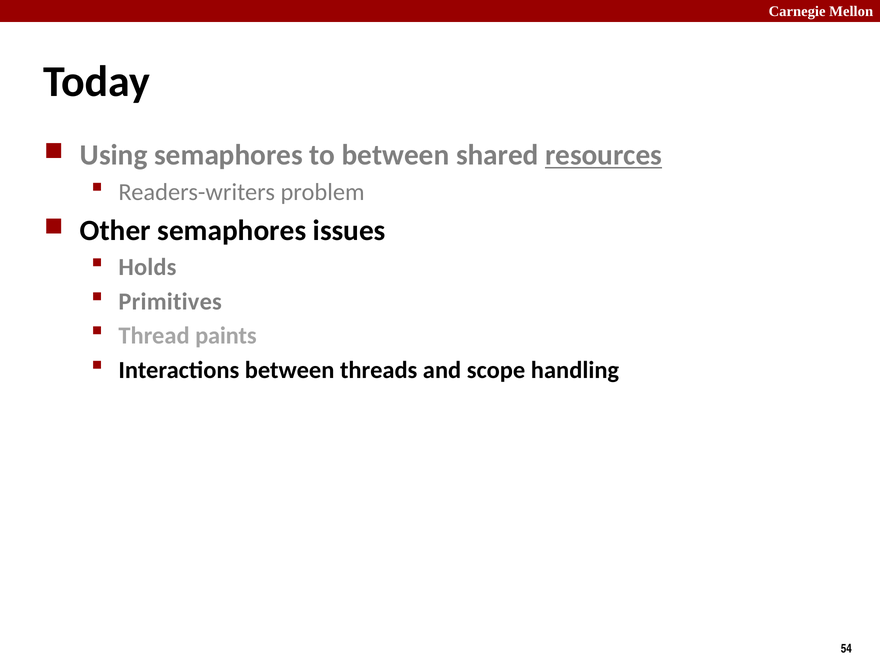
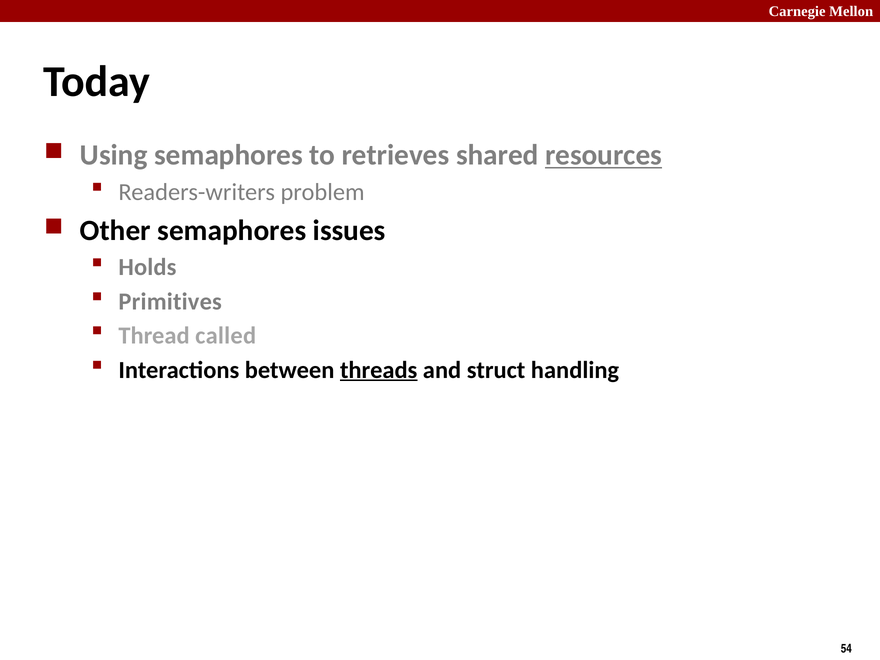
to between: between -> retrieves
paints: paints -> called
threads underline: none -> present
scope: scope -> struct
